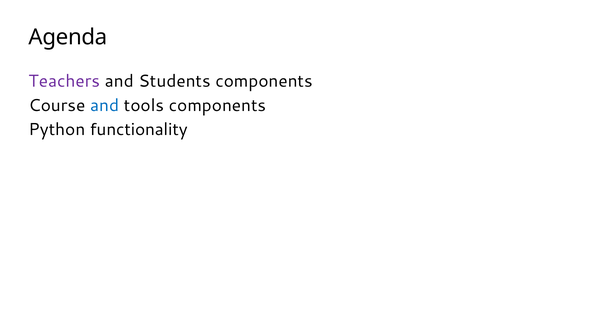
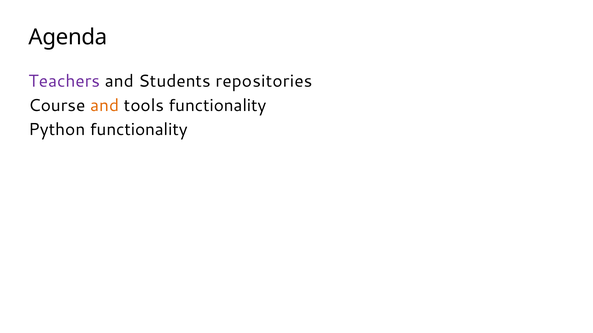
Students components: components -> repositories
and at (105, 106) colour: blue -> orange
tools components: components -> functionality
